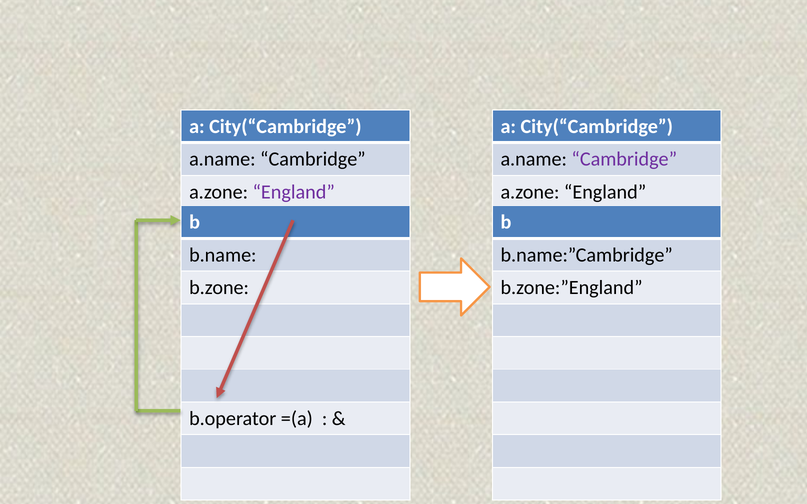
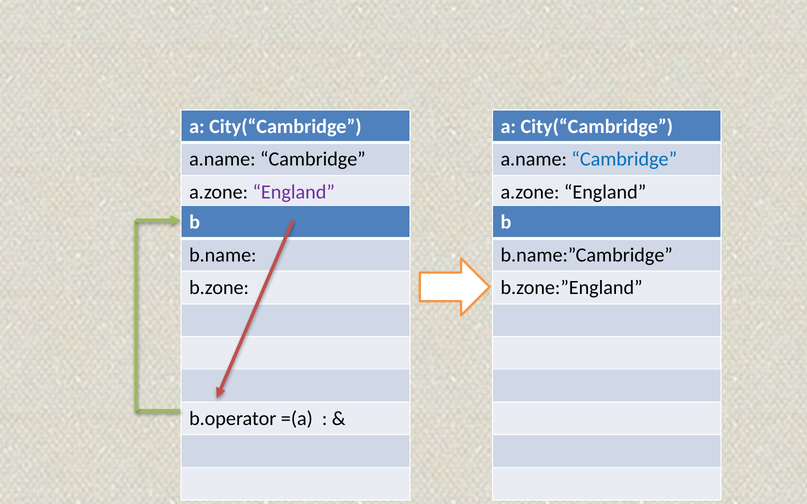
Cambridge at (624, 159) colour: purple -> blue
